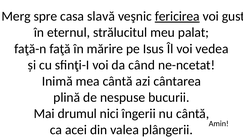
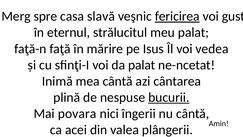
da când: când -> palat
bucurii underline: none -> present
drumul: drumul -> povara
